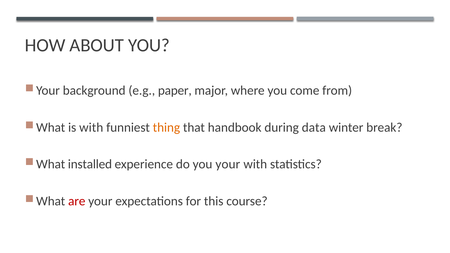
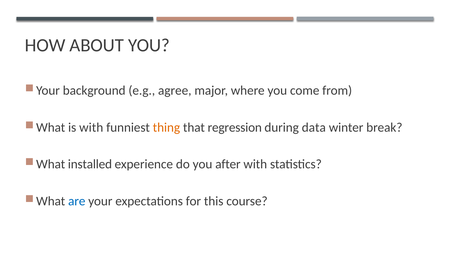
paper: paper -> agree
handbook: handbook -> regression
you your: your -> after
are colour: red -> blue
